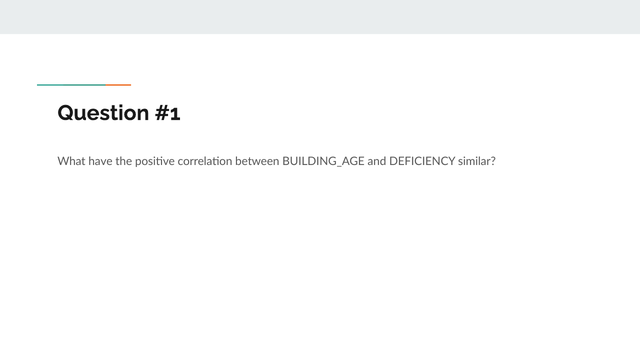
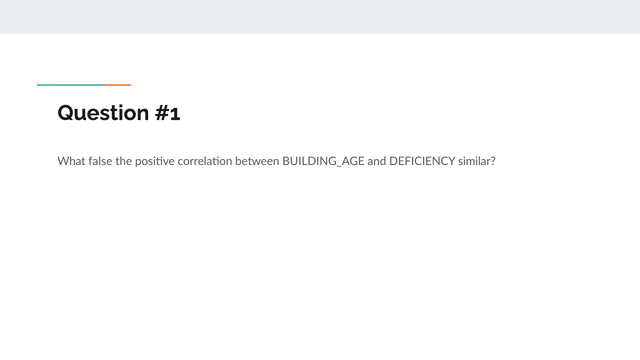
have: have -> false
